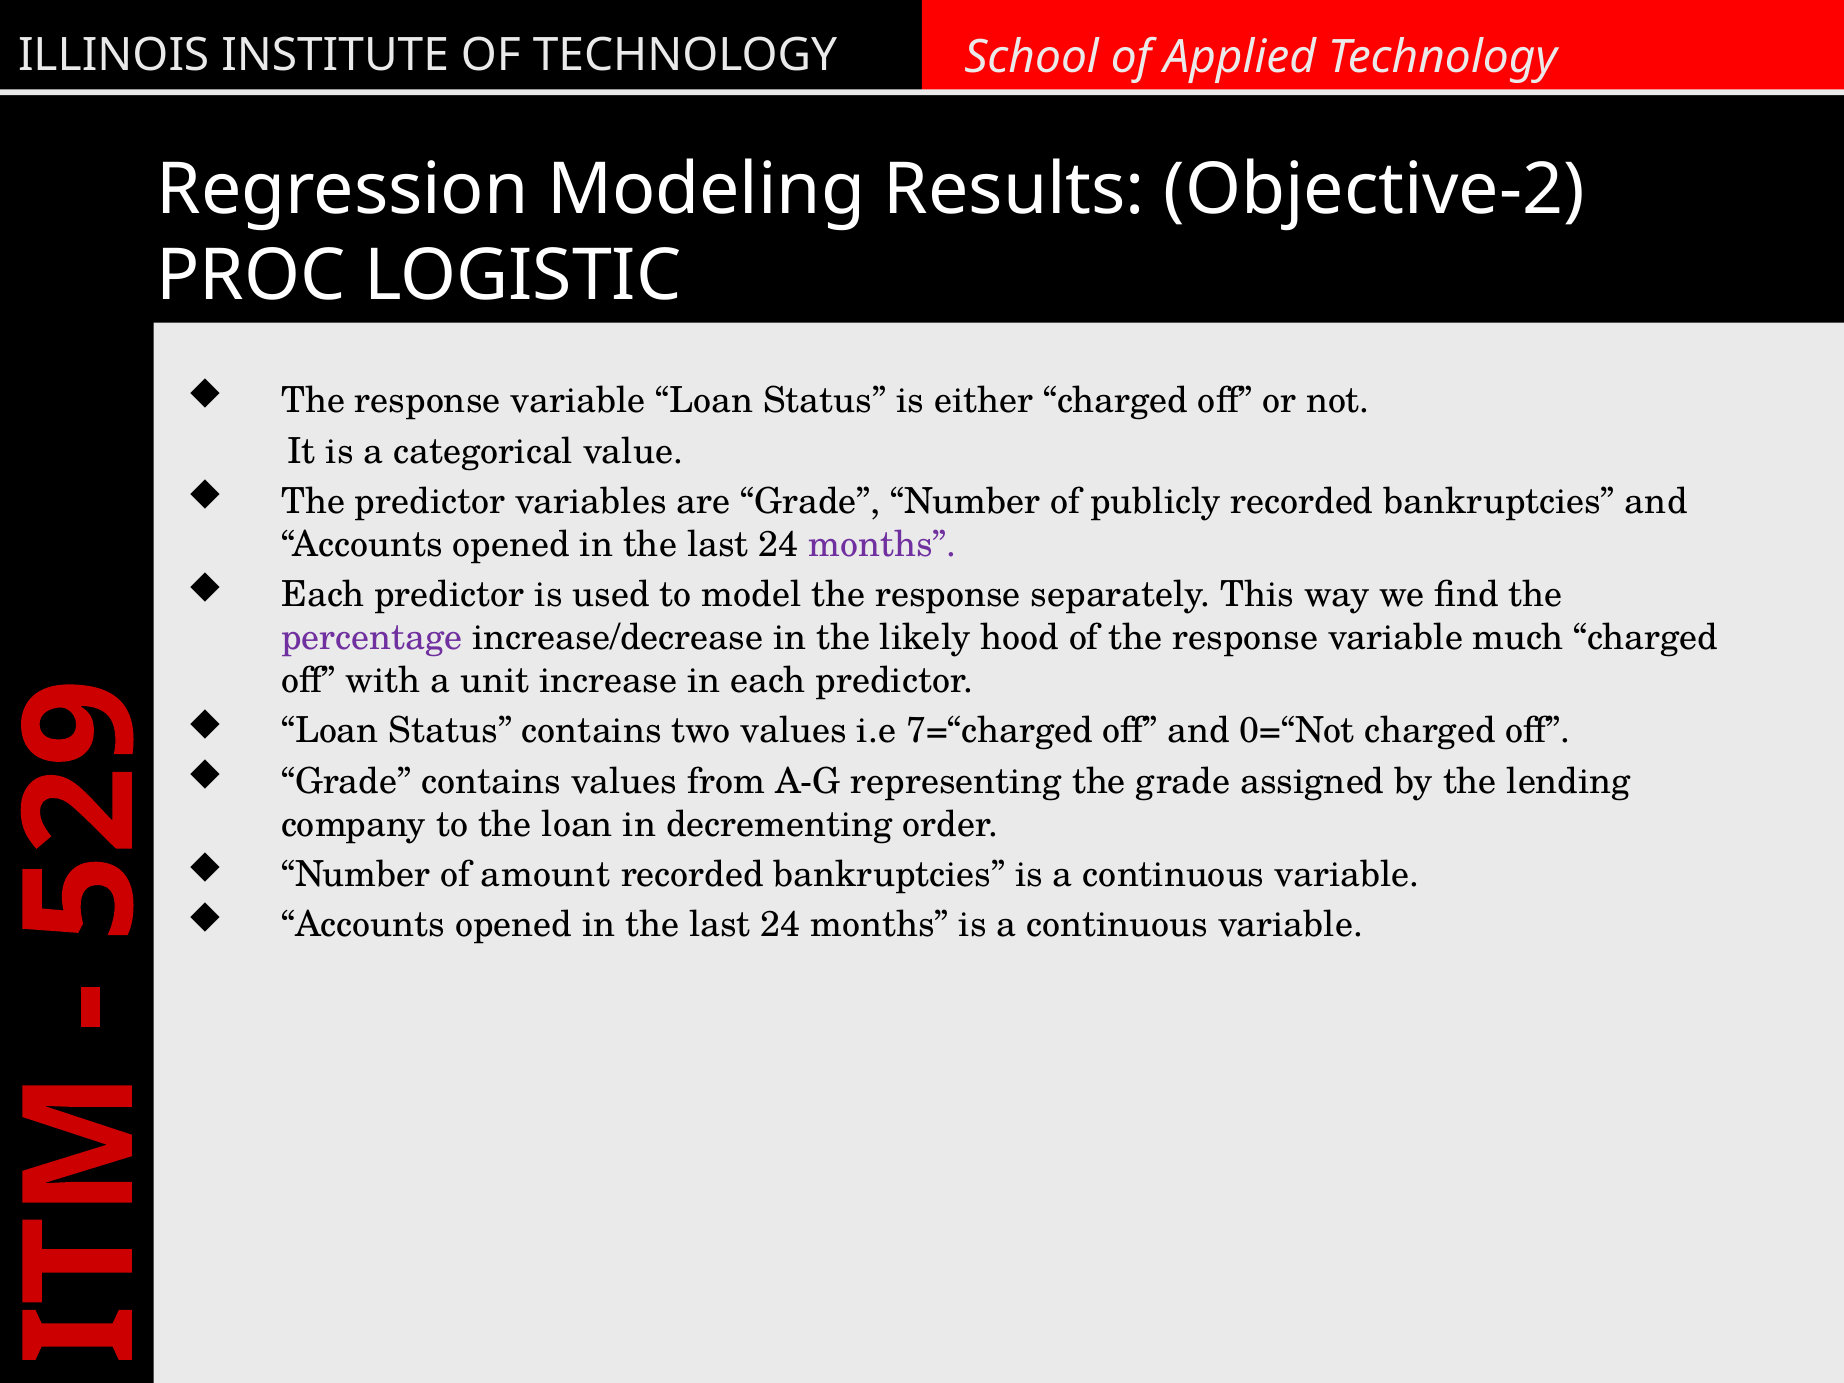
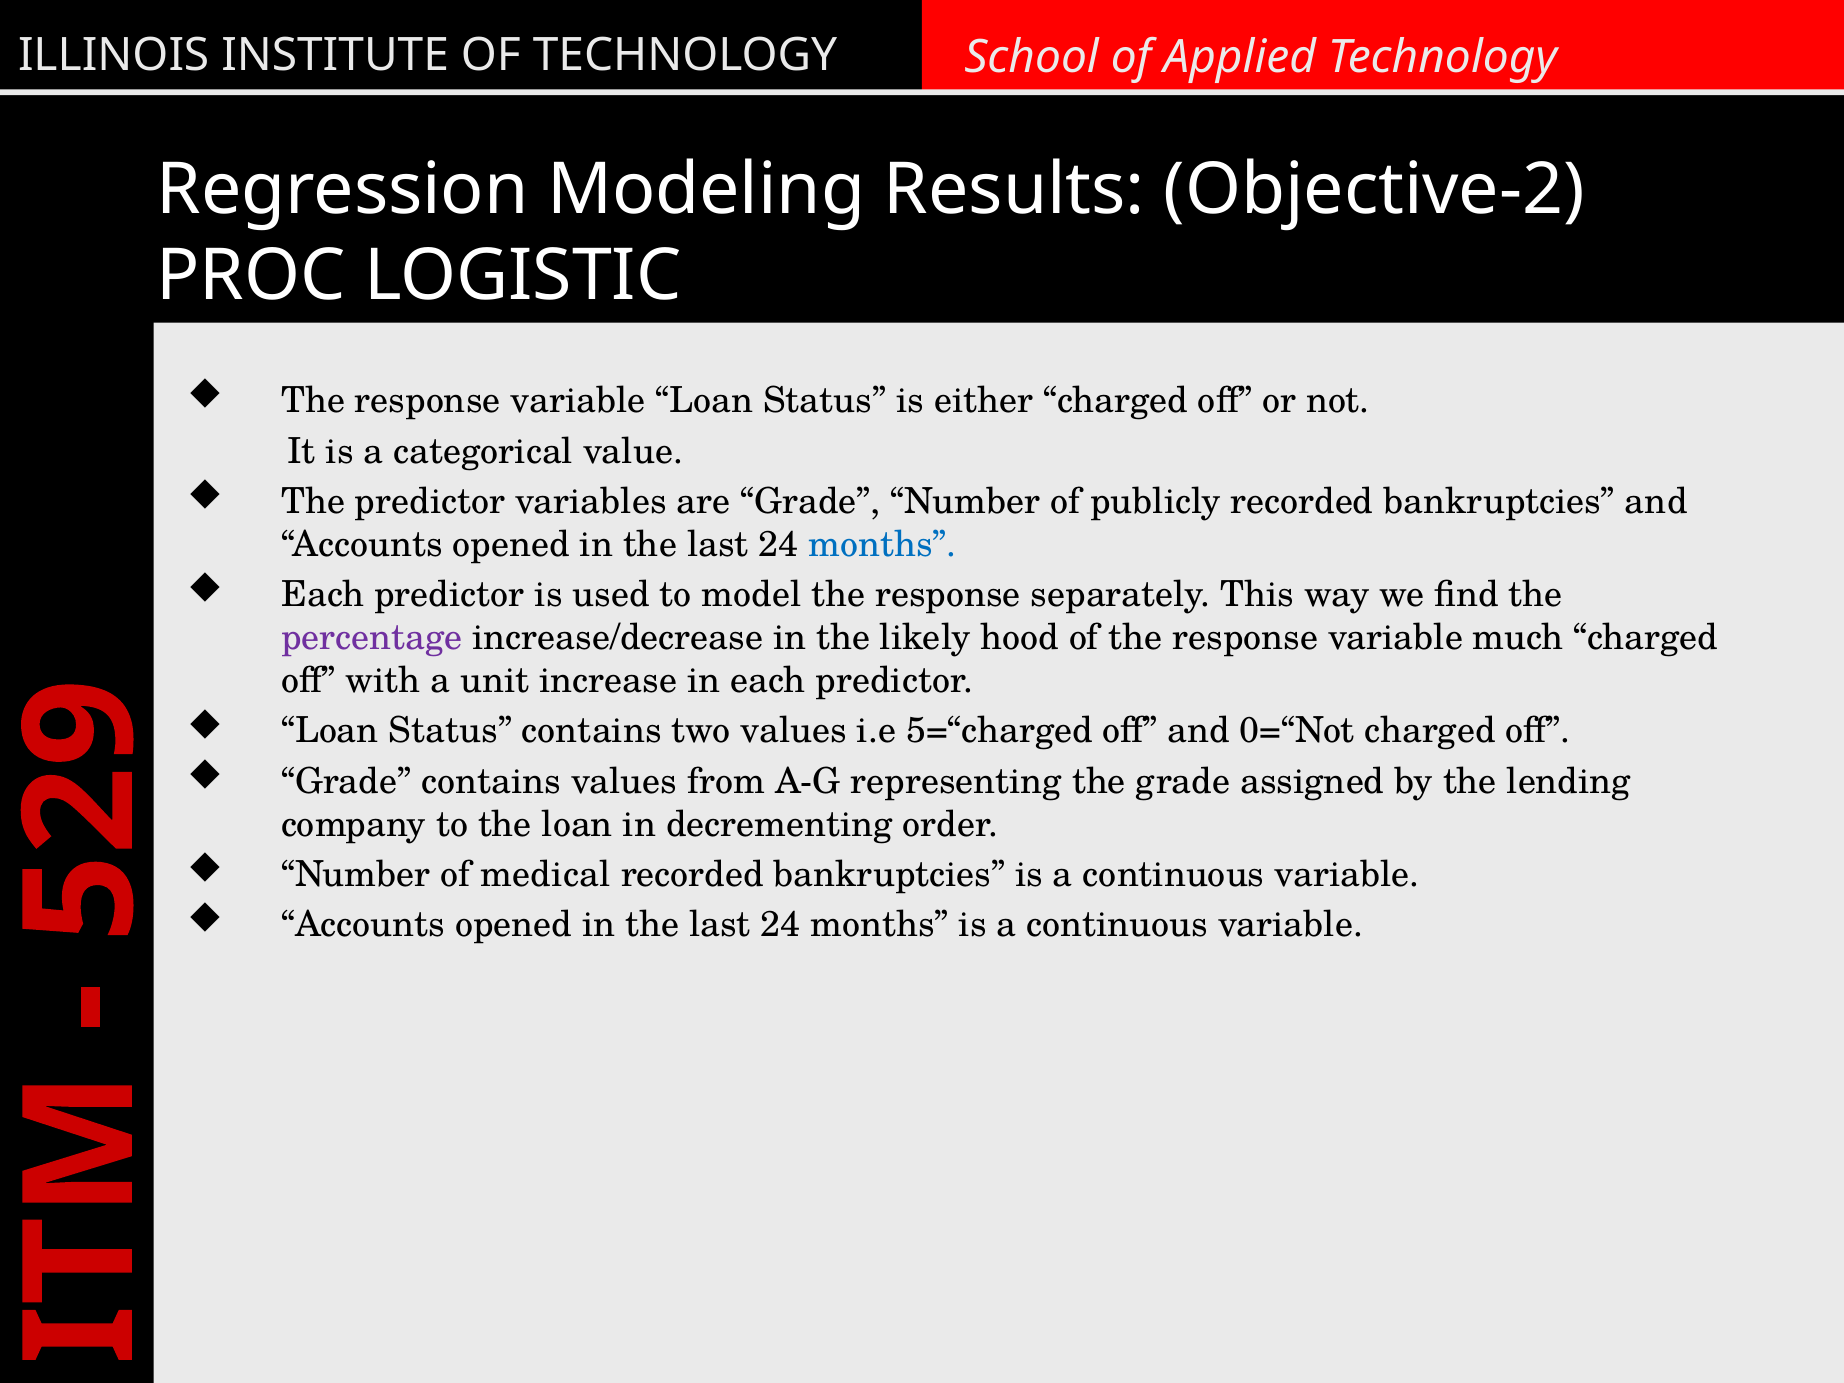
months at (882, 545) colour: purple -> blue
7=“charged: 7=“charged -> 5=“charged
amount: amount -> medical
